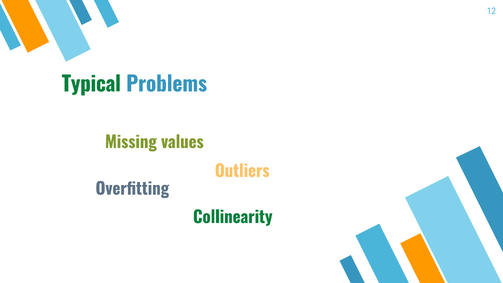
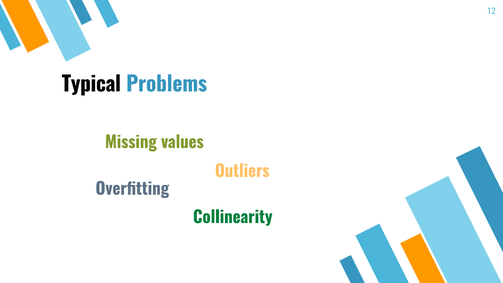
Typical colour: green -> black
